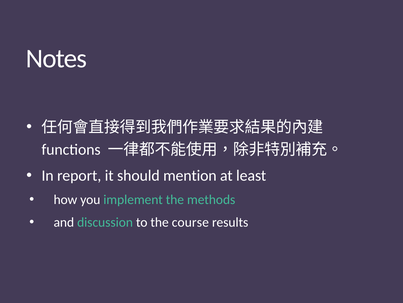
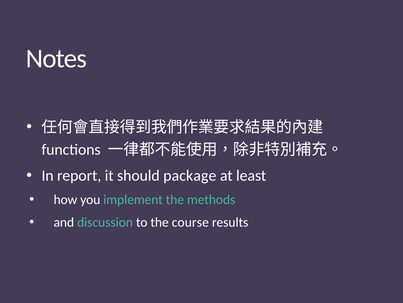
mention: mention -> package
